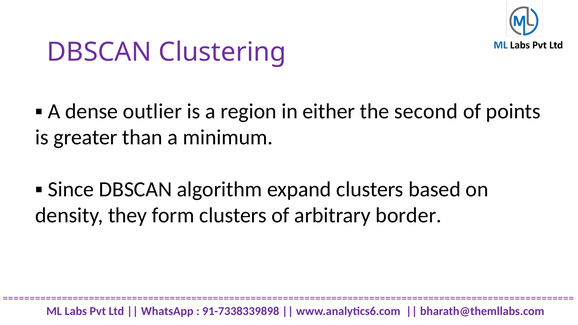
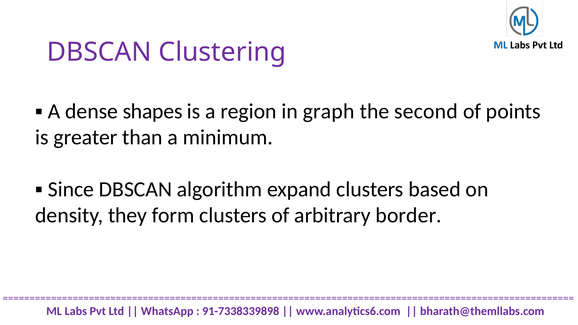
outlier: outlier -> shapes
either: either -> graph
